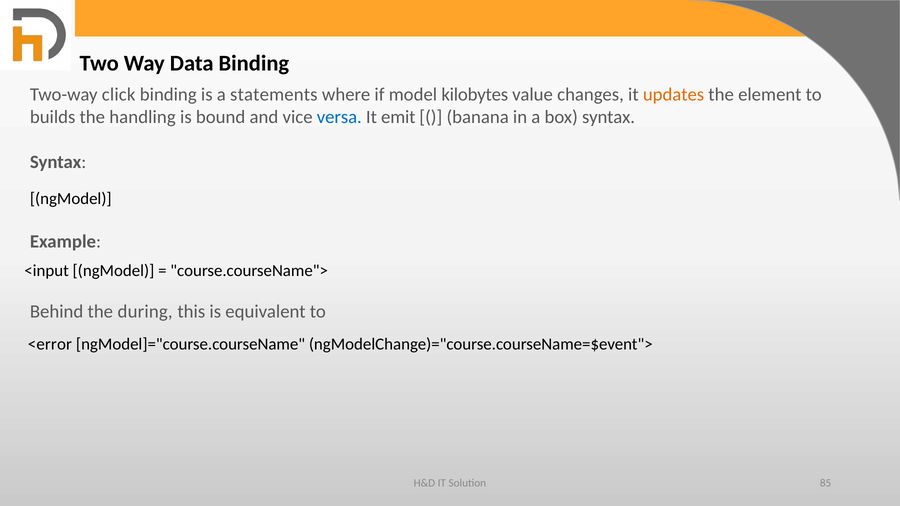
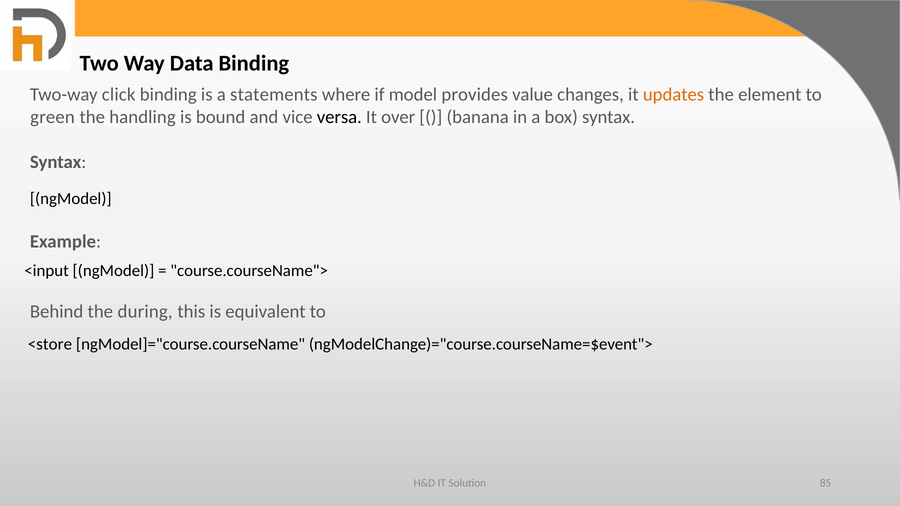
kilobytes: kilobytes -> provides
builds: builds -> green
versa colour: blue -> black
emit: emit -> over
<error: <error -> <store
